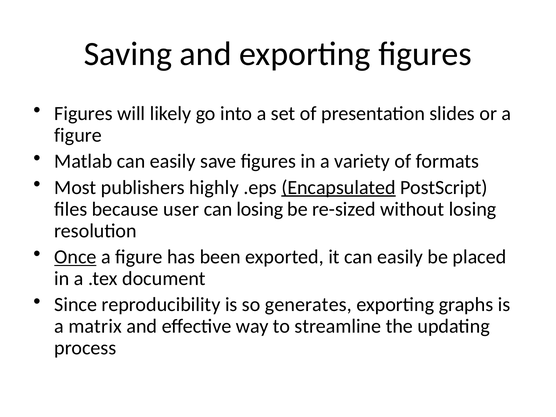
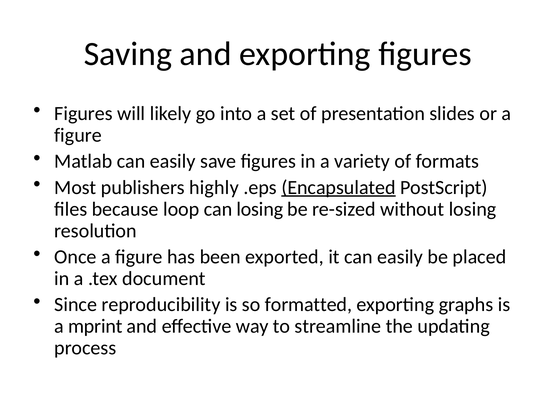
user: user -> loop
Once underline: present -> none
generates: generates -> formatted
matrix: matrix -> mprint
